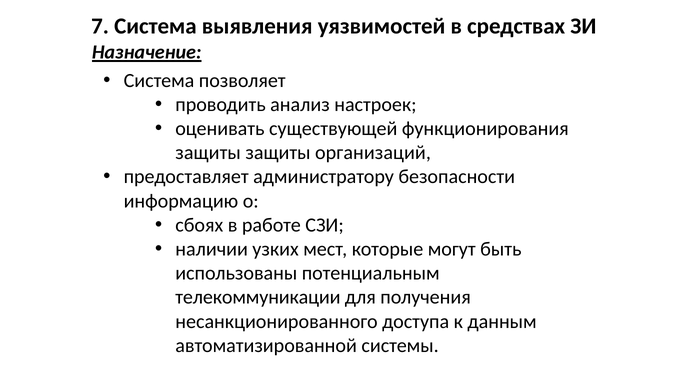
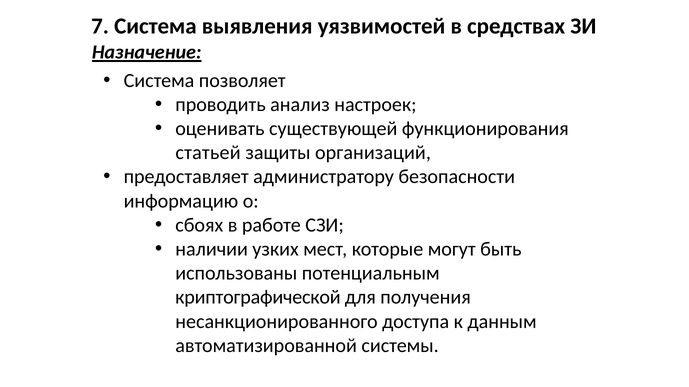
защиты at (208, 153): защиты -> статьей
телекоммуникации: телекоммуникации -> криптографической
